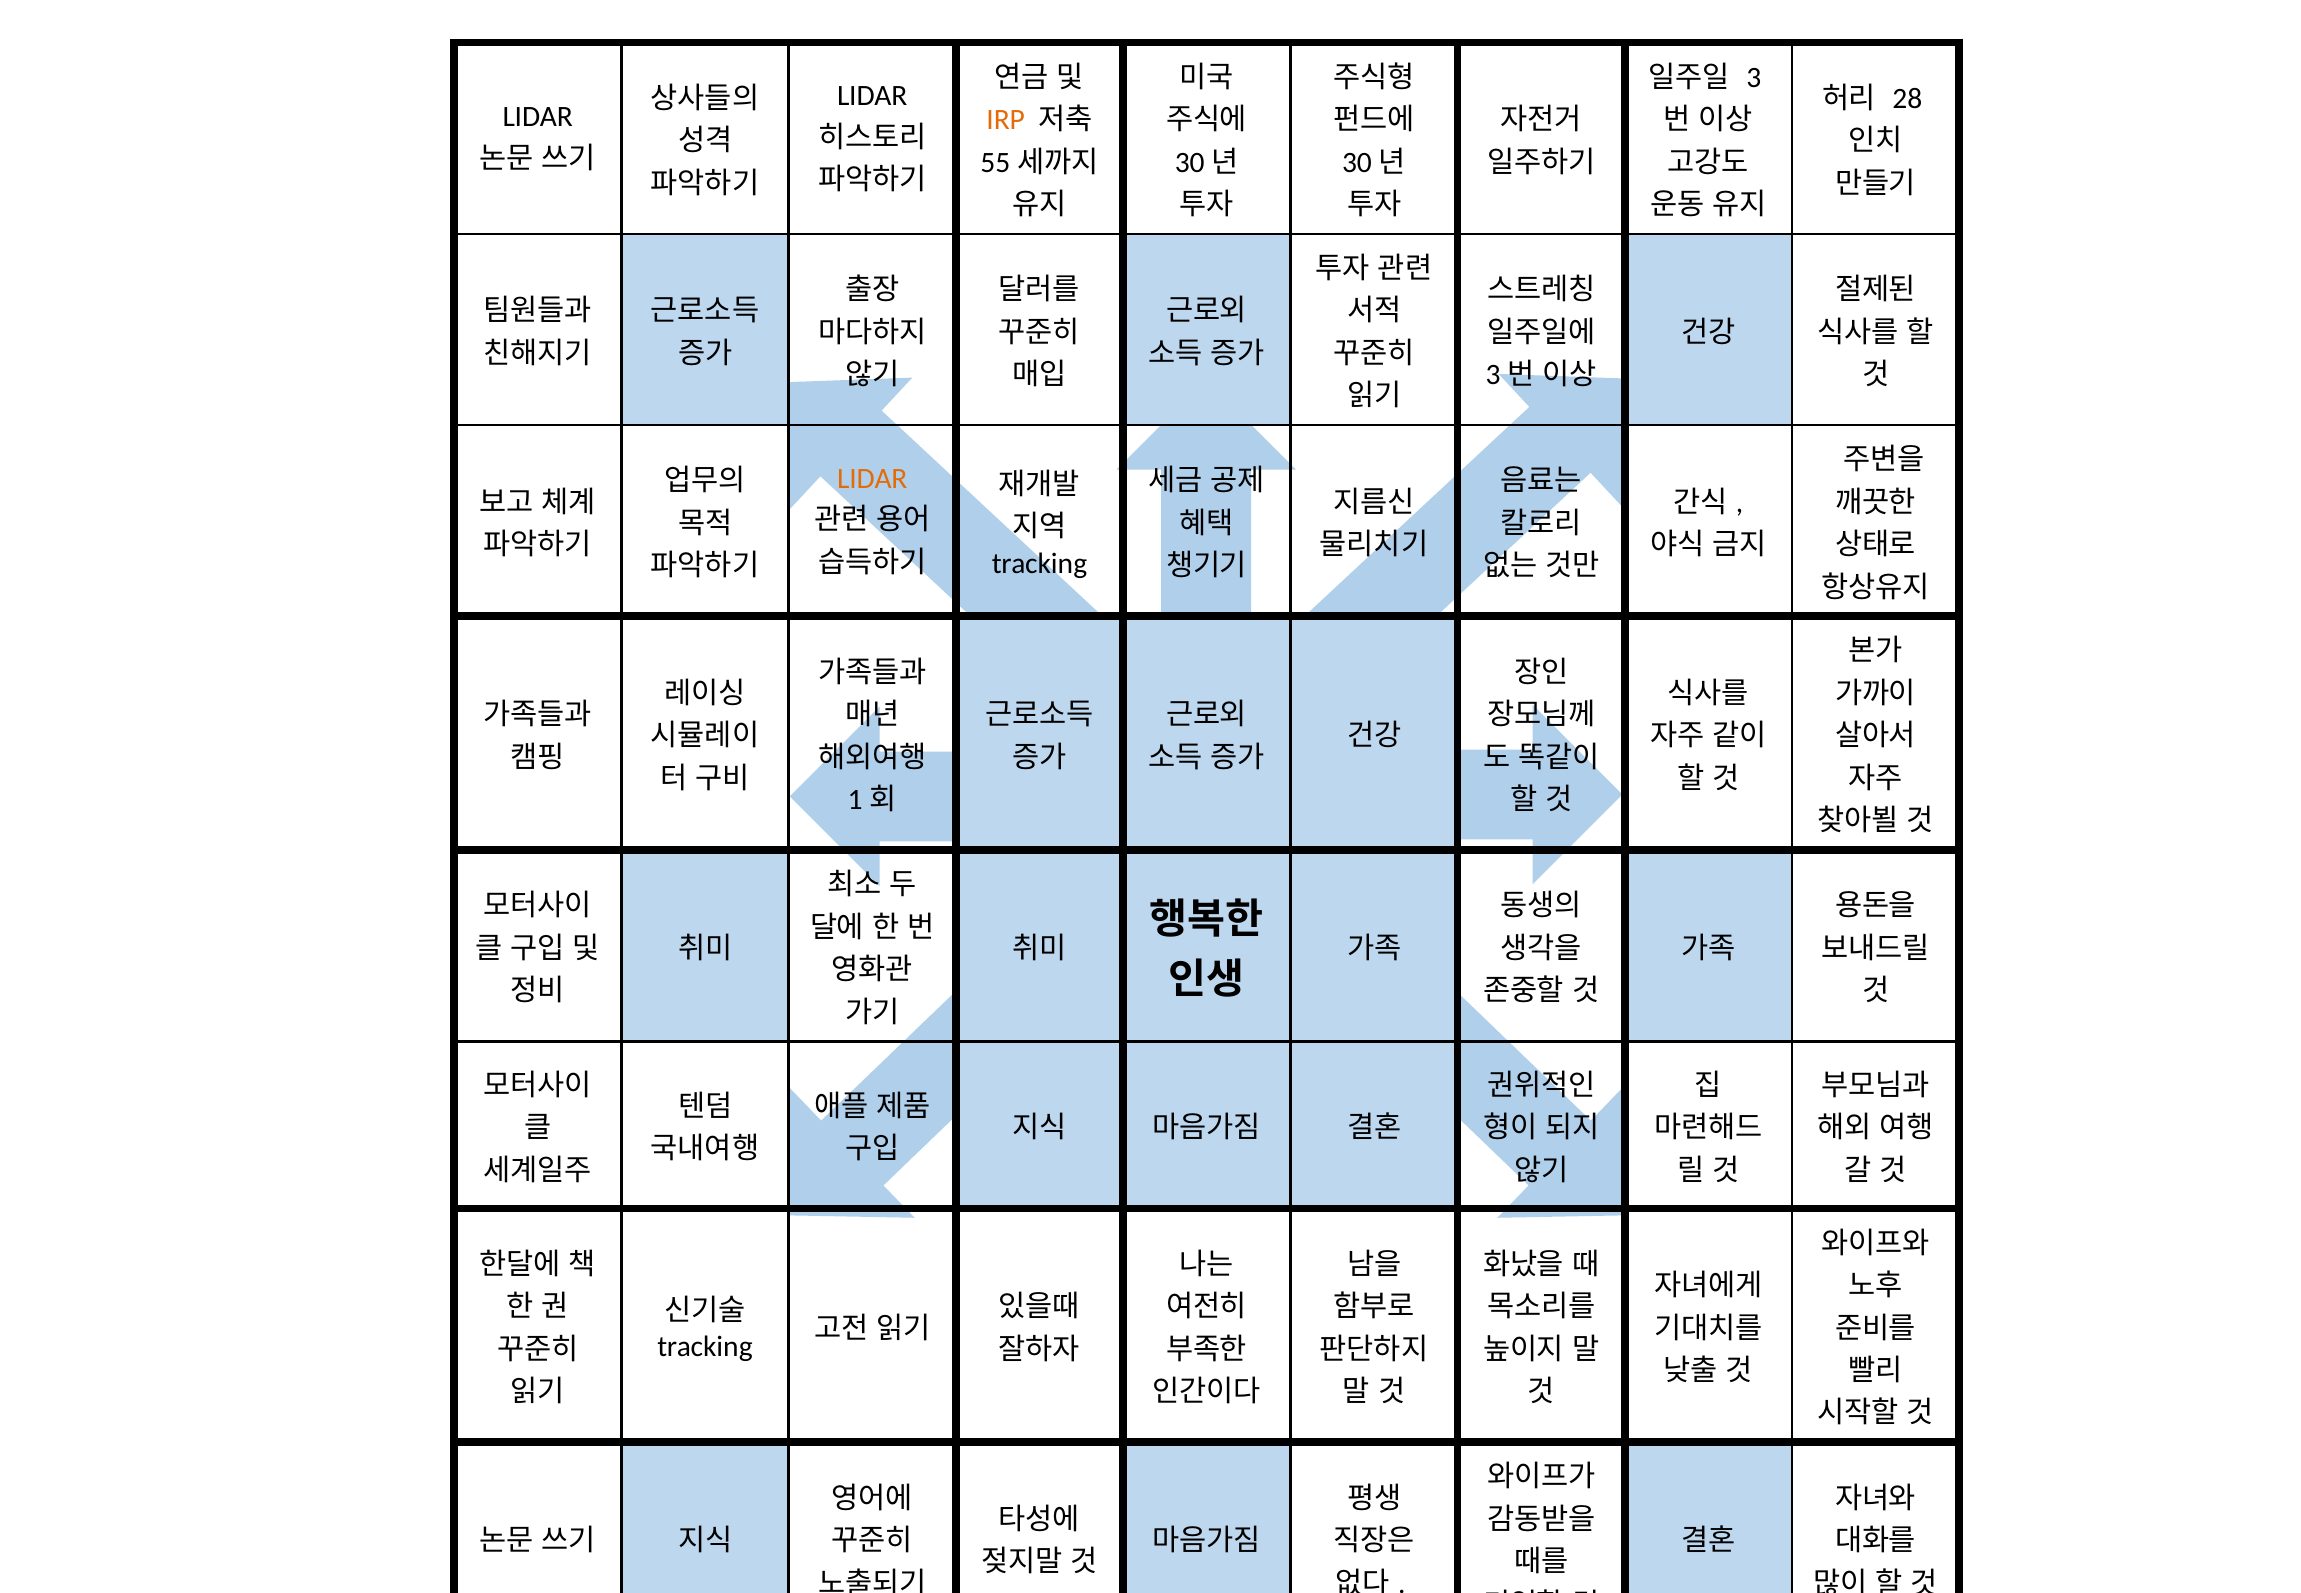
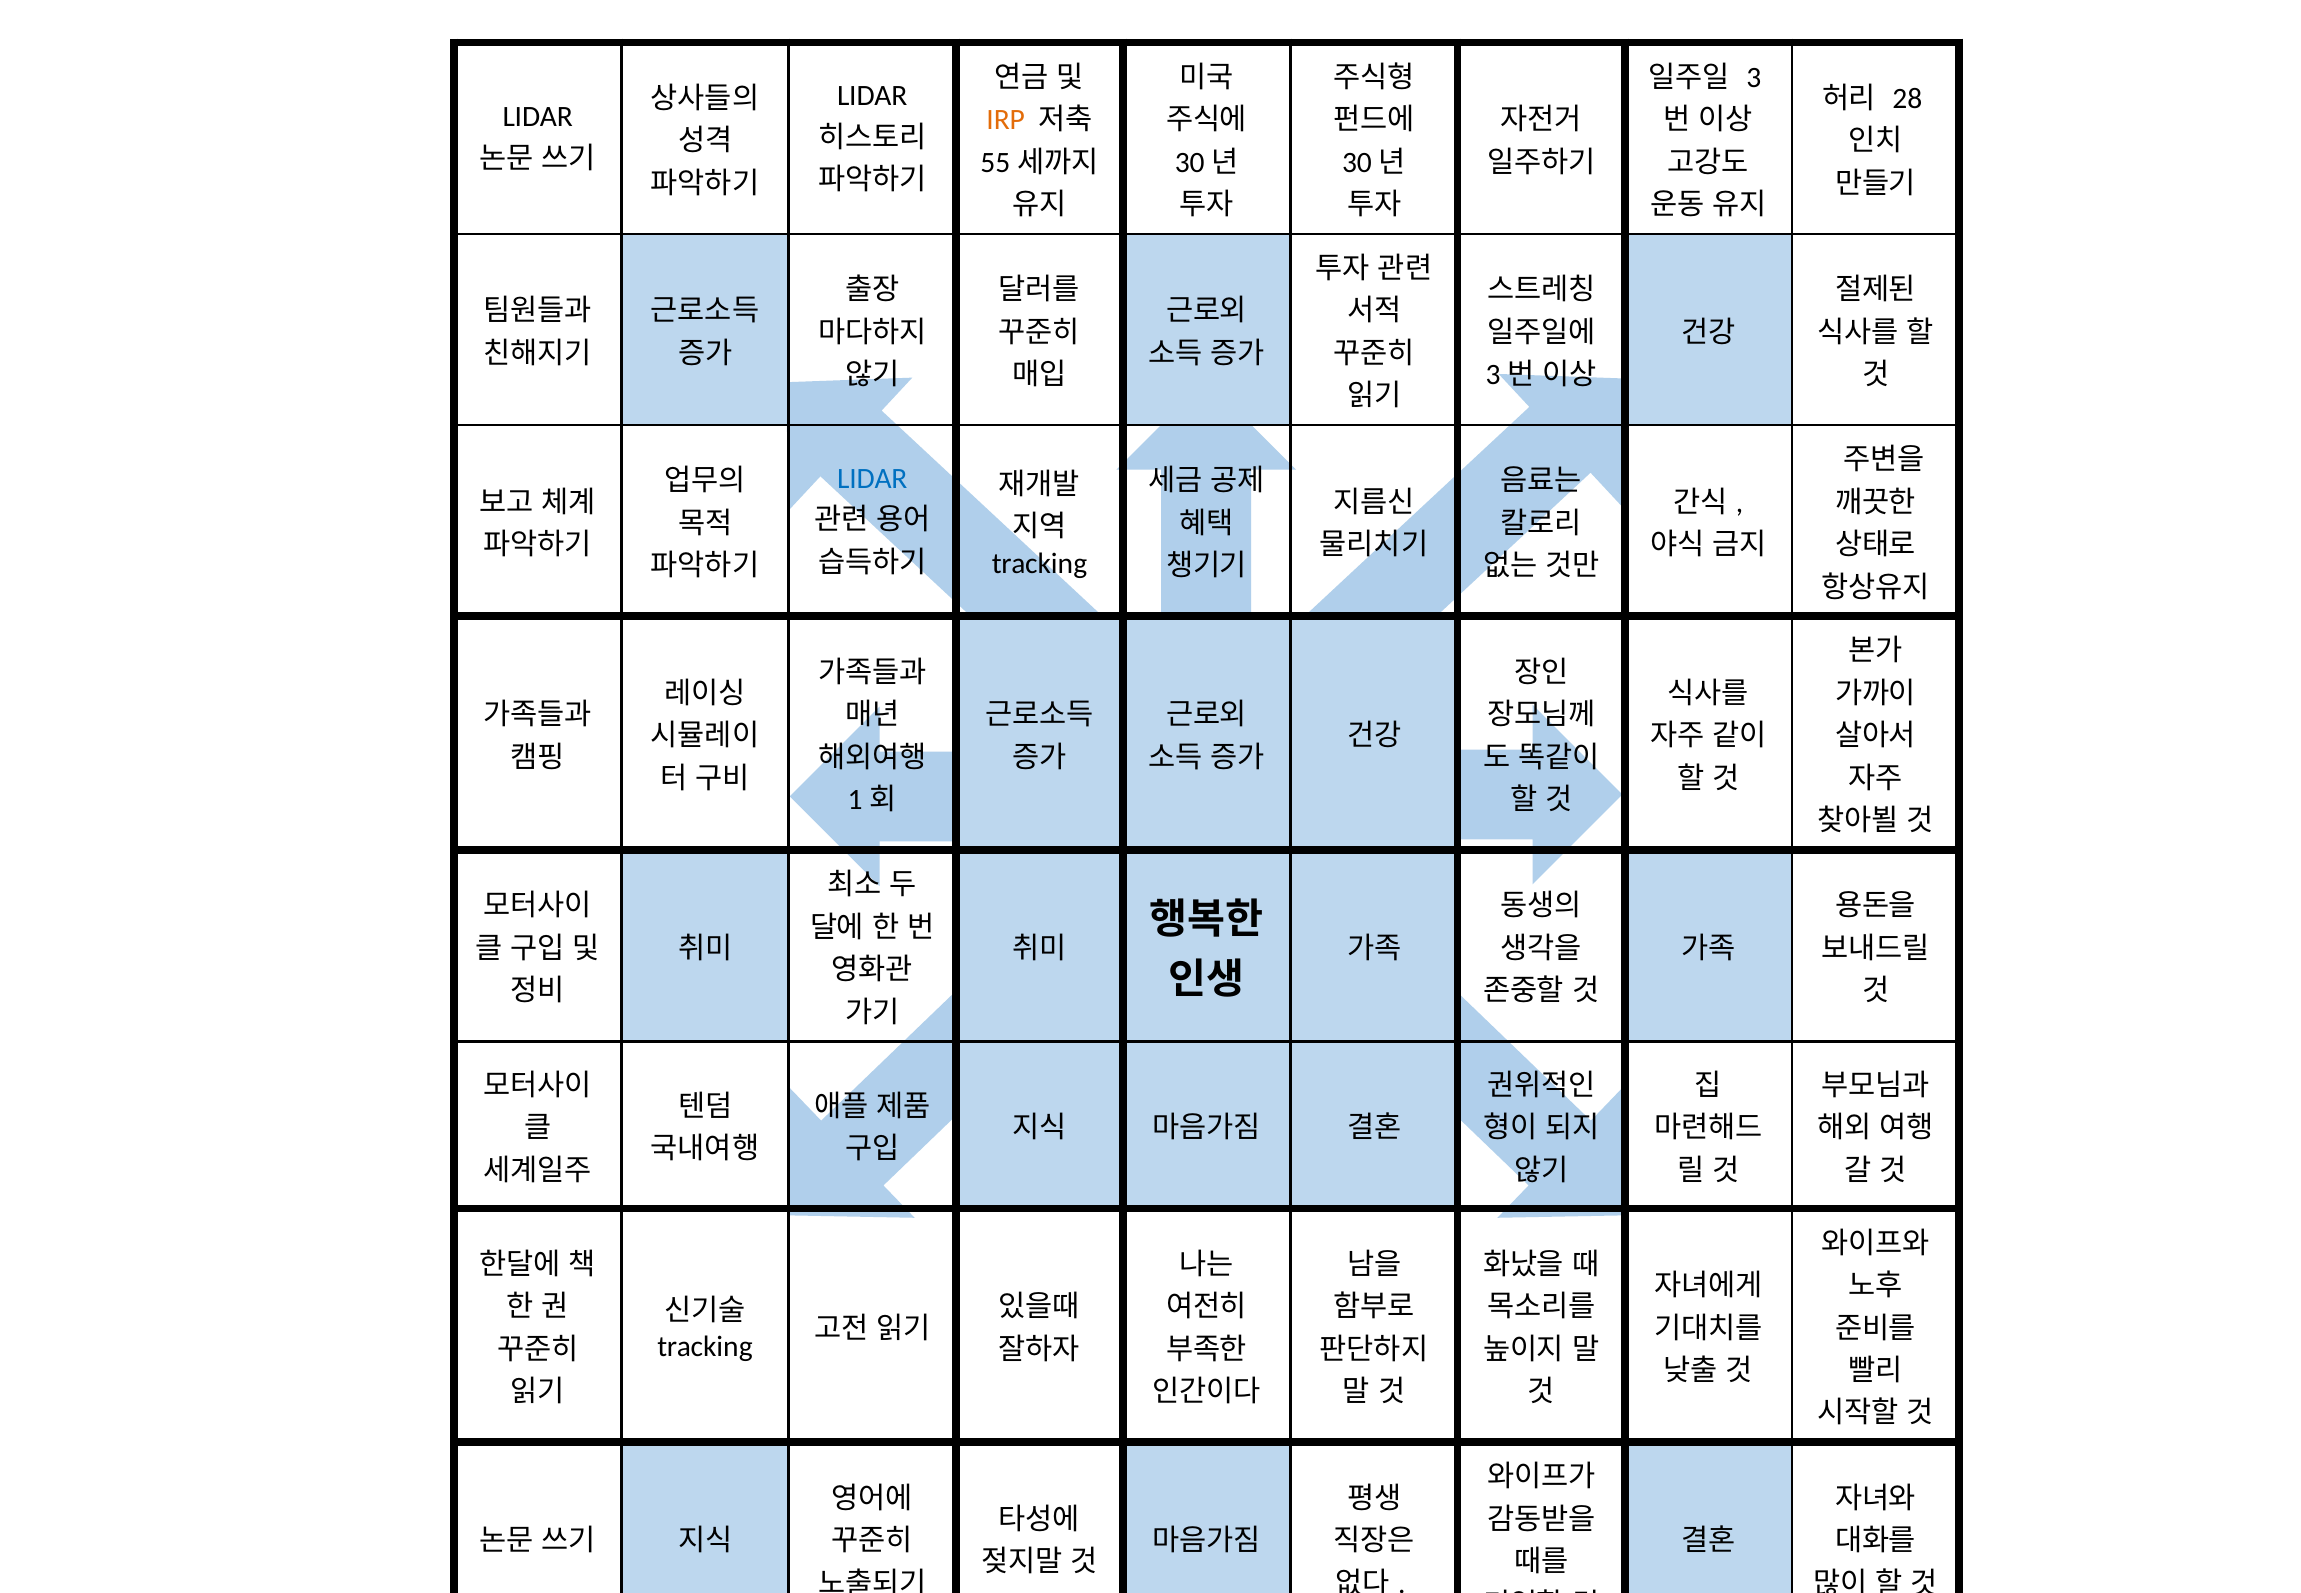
LIDAR at (872, 478) colour: orange -> blue
